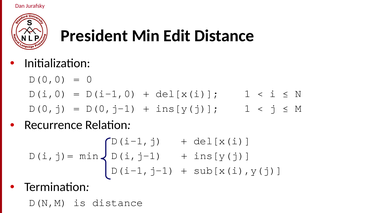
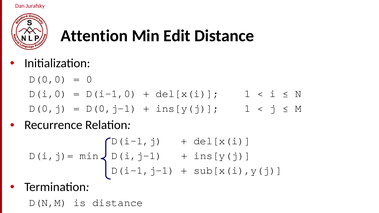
President: President -> Attention
